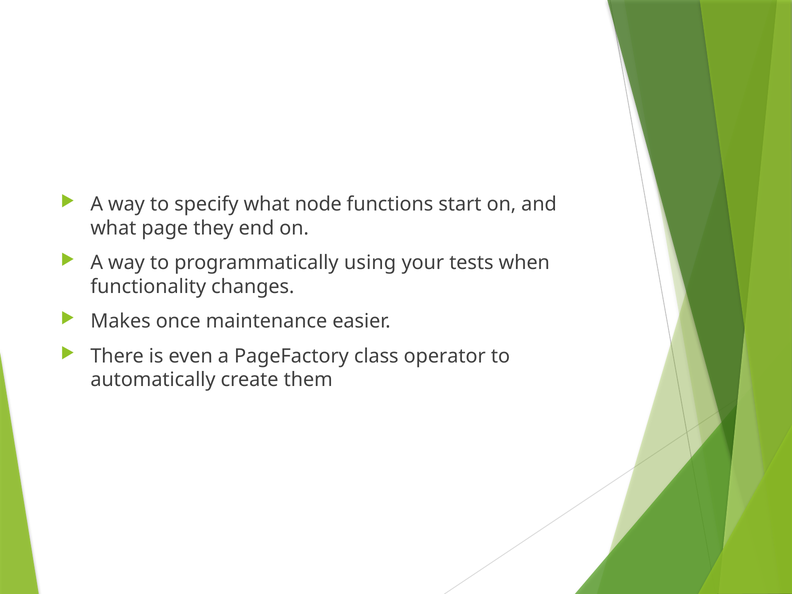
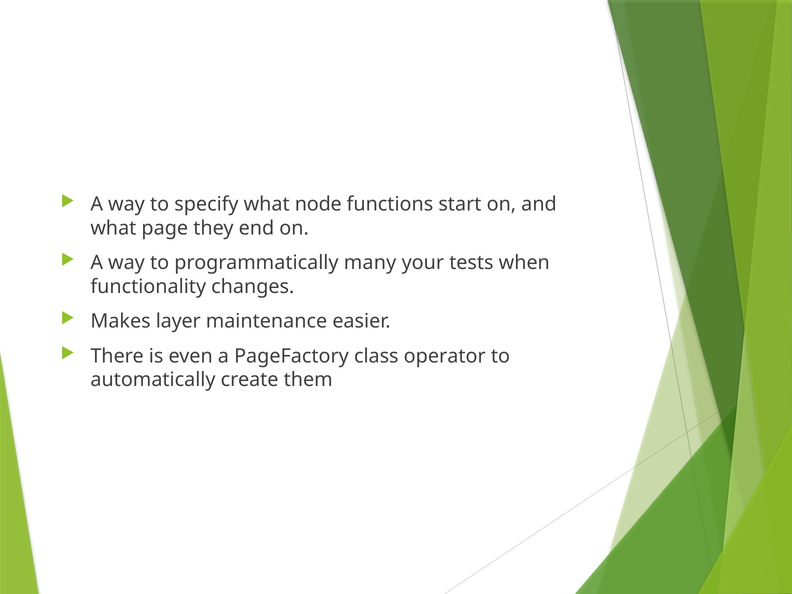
using: using -> many
once: once -> layer
